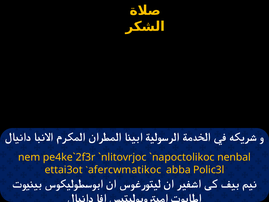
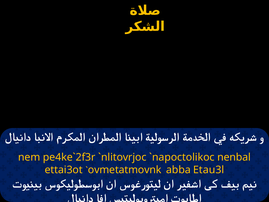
afercwmatikoc: afercwmatikoc -> ovmetatmovnk
Polic3l: Polic3l -> Etau3l
